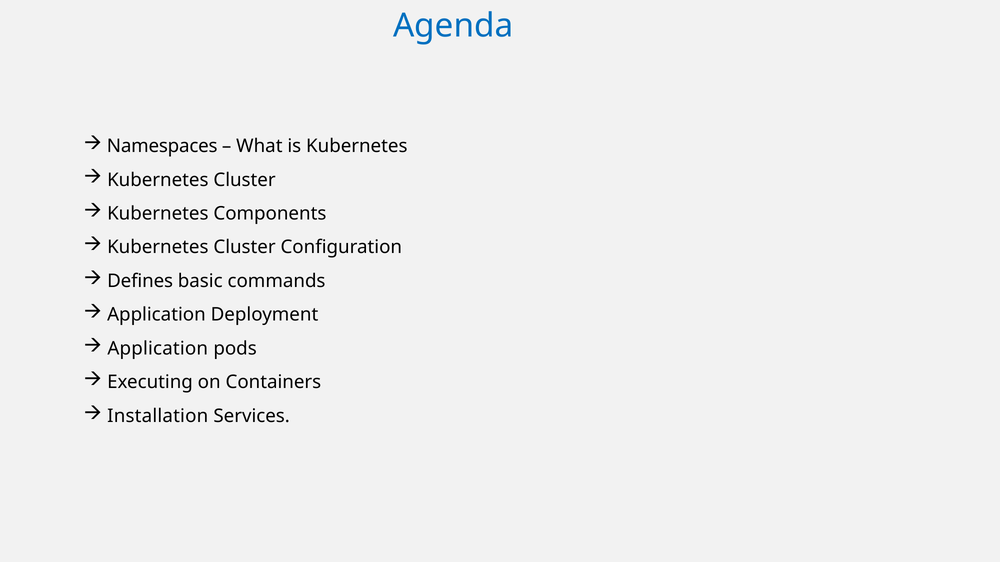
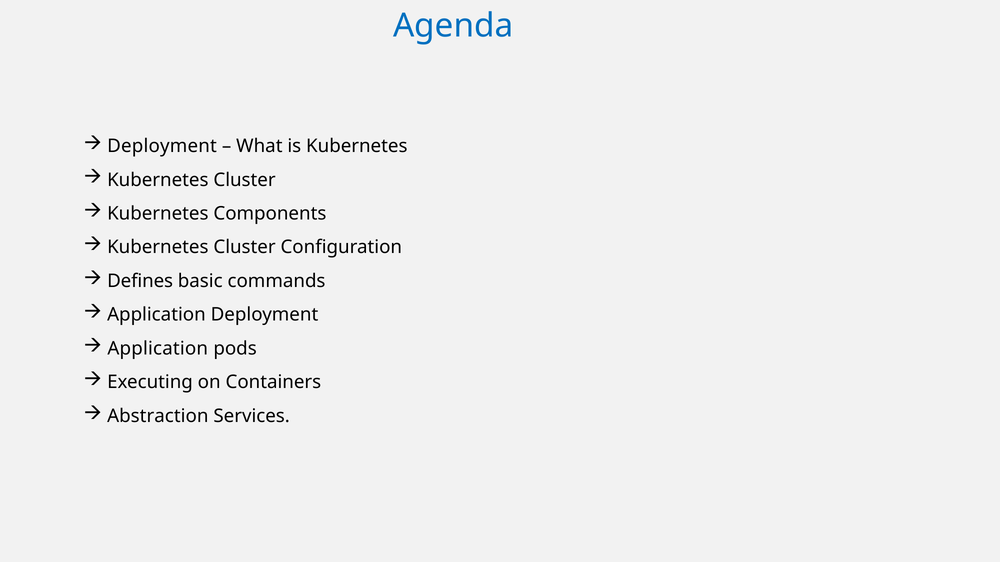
Namespaces at (162, 146): Namespaces -> Deployment
Installation: Installation -> Abstraction
